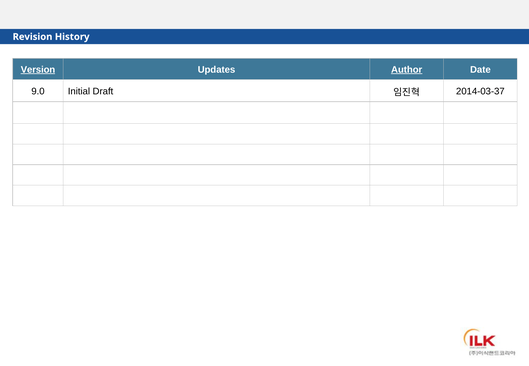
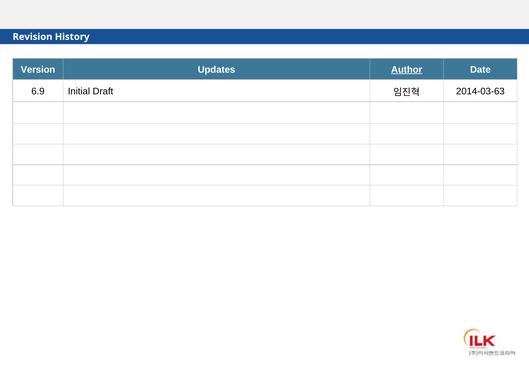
Version underline: present -> none
9.0: 9.0 -> 6.9
2014-03-37: 2014-03-37 -> 2014-03-63
